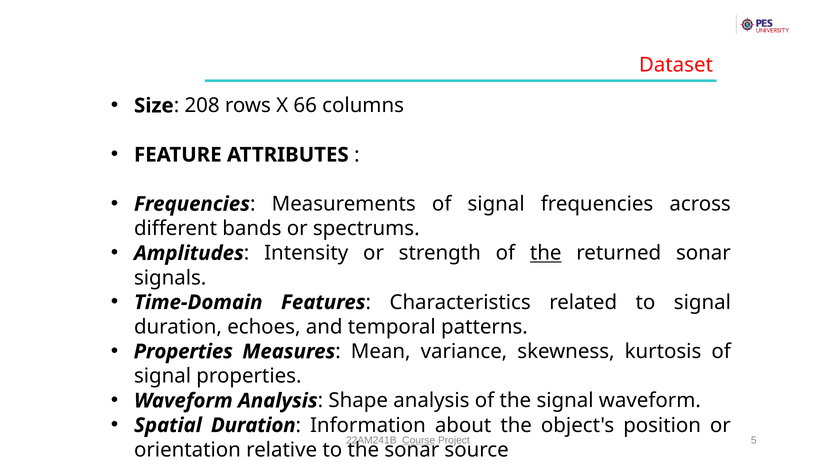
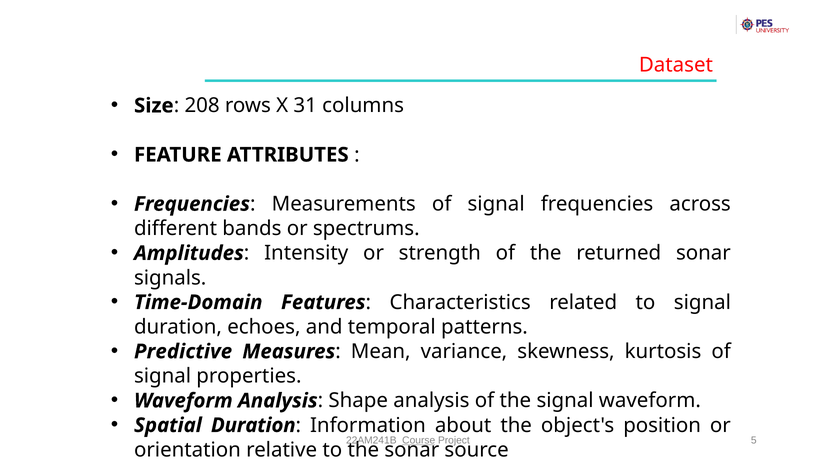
66: 66 -> 31
the at (546, 253) underline: present -> none
Properties at (183, 351): Properties -> Predictive
